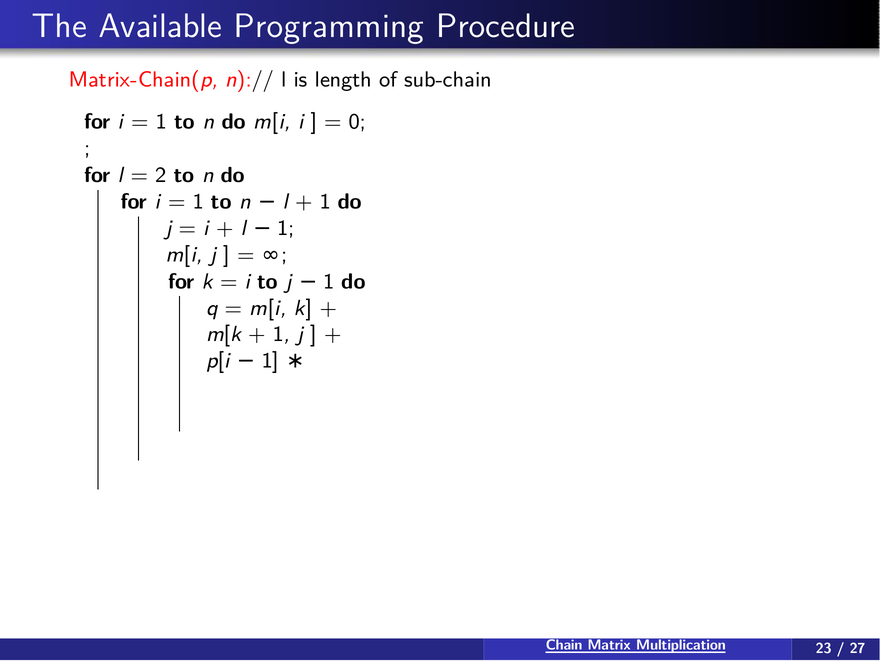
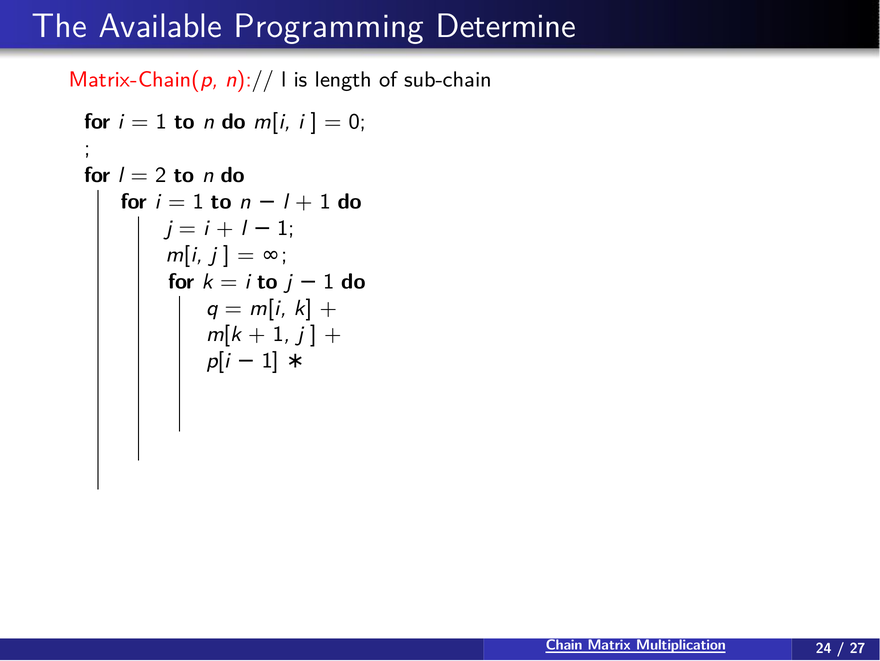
Procedure: Procedure -> Determine
23: 23 -> 24
